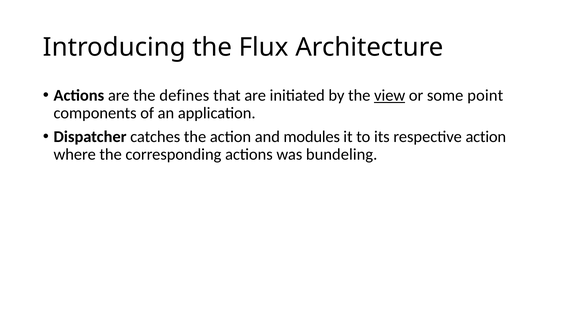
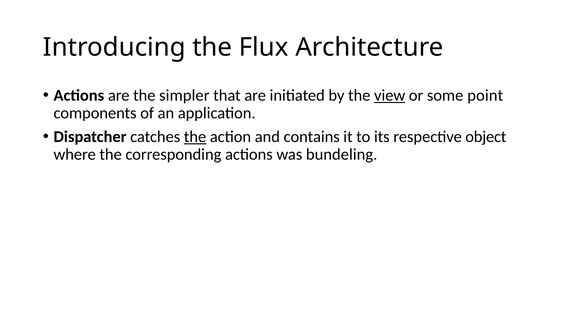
defines: defines -> simpler
the at (195, 137) underline: none -> present
modules: modules -> contains
respective action: action -> object
